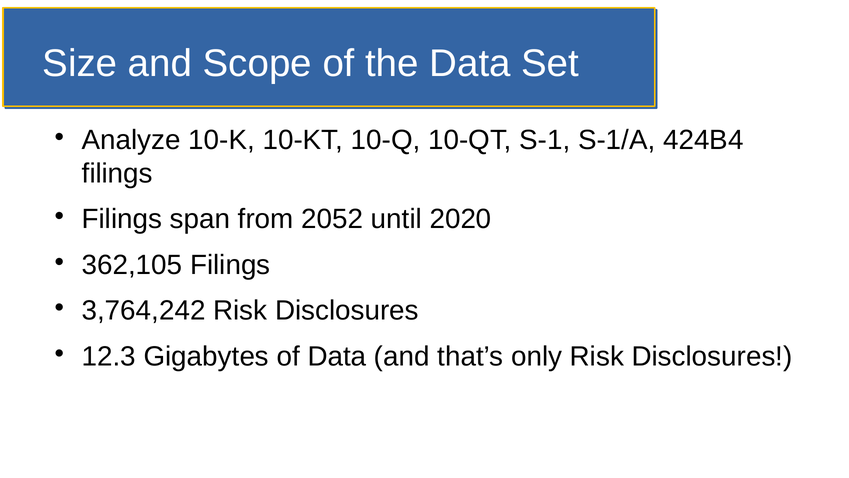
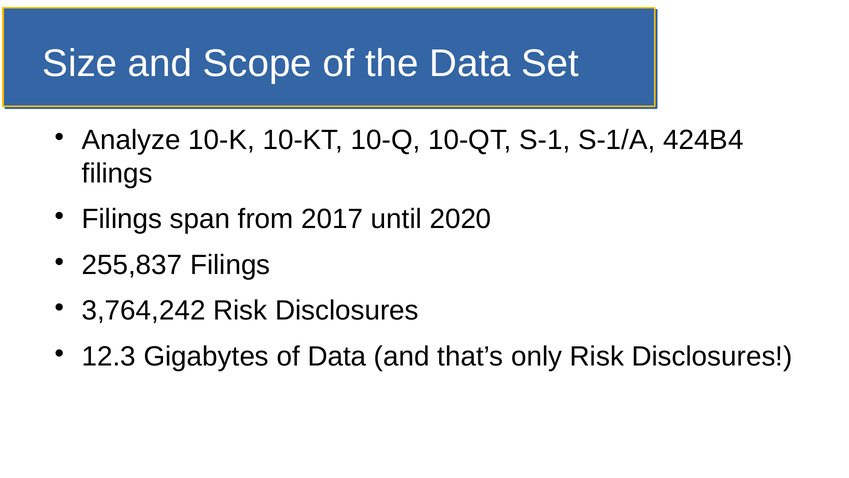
2052: 2052 -> 2017
362,105: 362,105 -> 255,837
